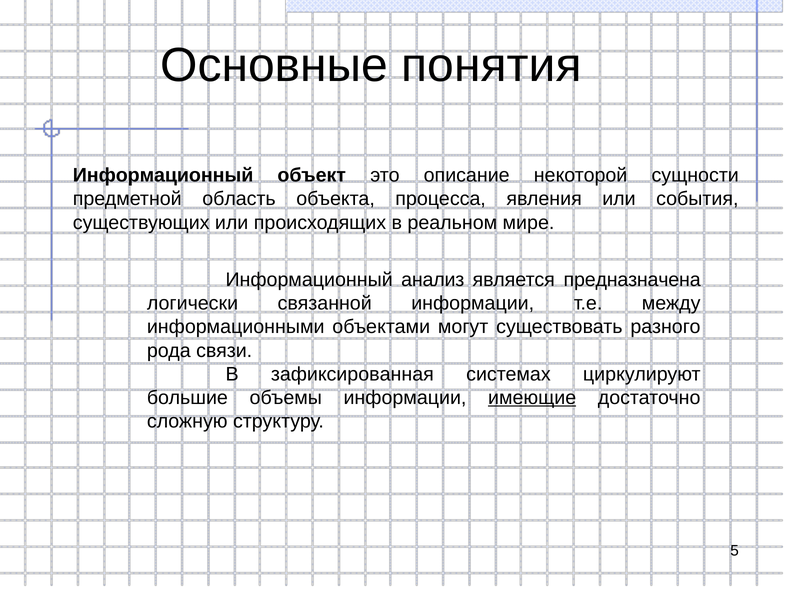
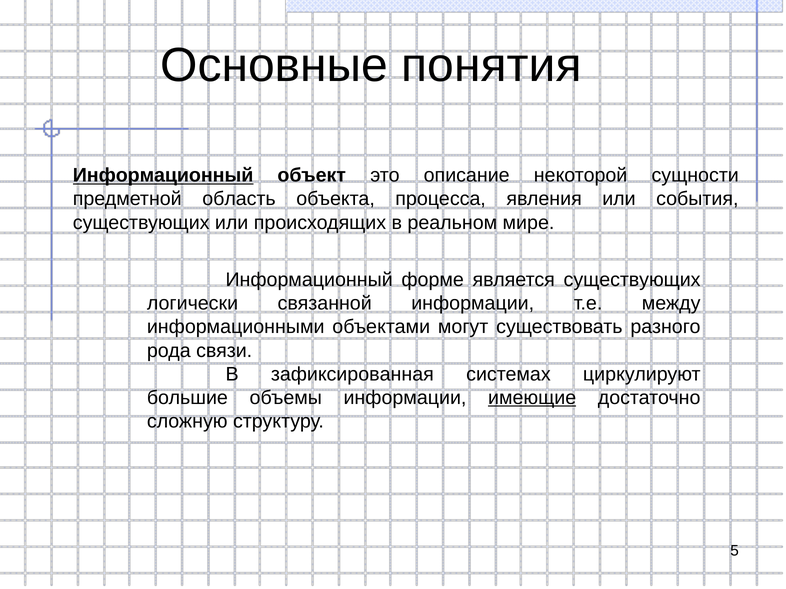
Информационный at (163, 176) underline: none -> present
анализ: анализ -> форме
является предназначена: предназначена -> существующих
